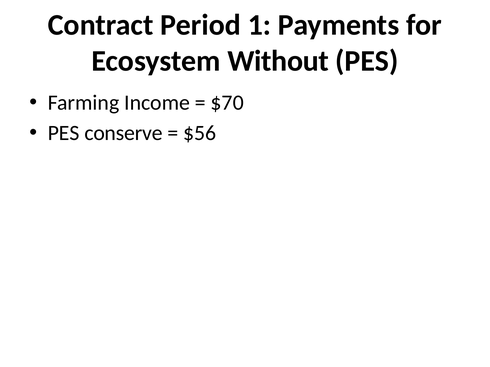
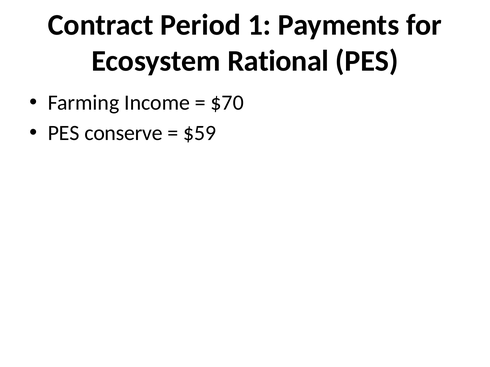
Without: Without -> Rational
$56: $56 -> $59
